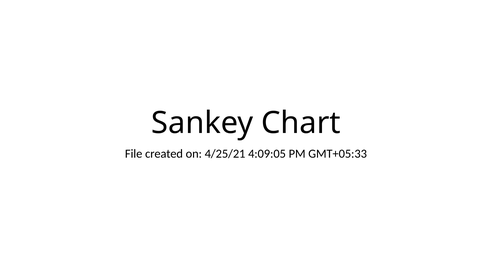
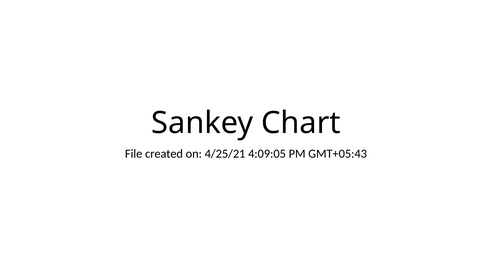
GMT+05:33: GMT+05:33 -> GMT+05:43
